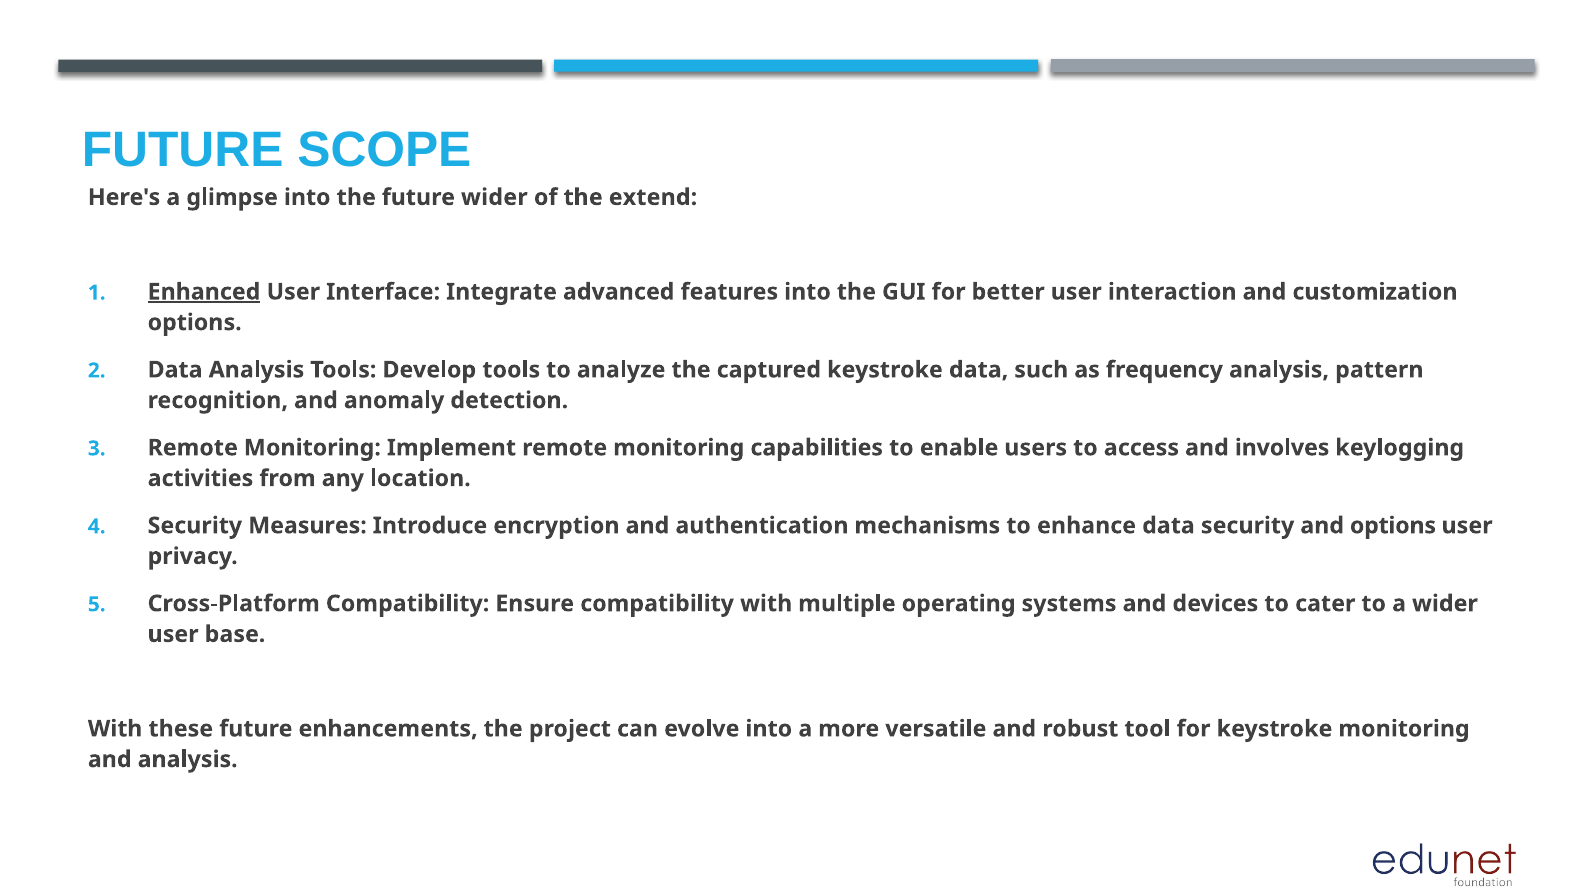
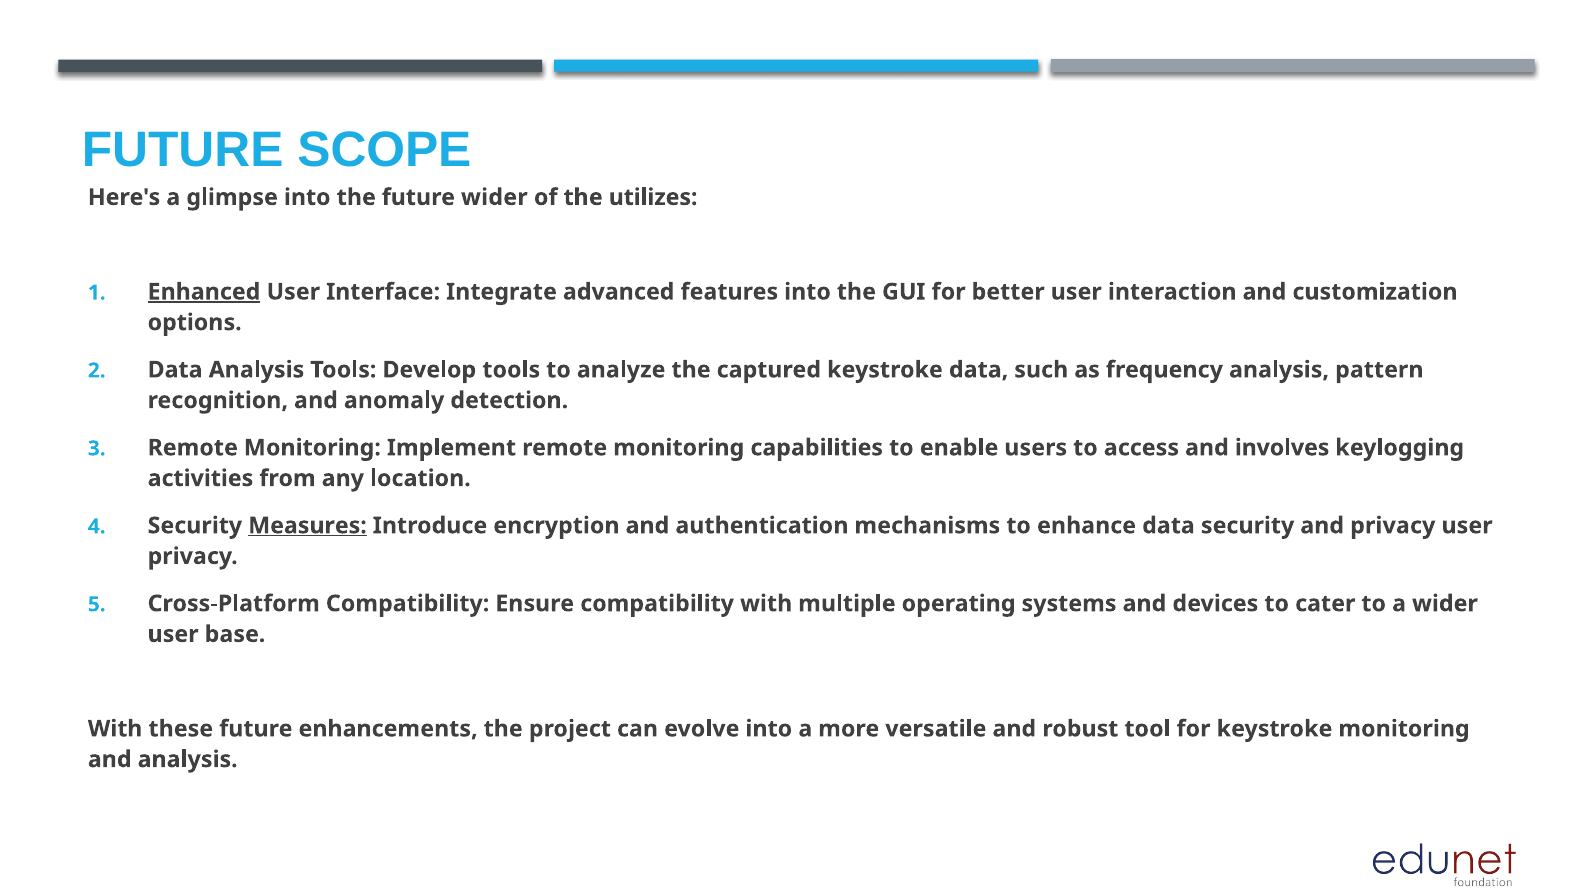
extend: extend -> utilizes
Measures underline: none -> present
and options: options -> privacy
